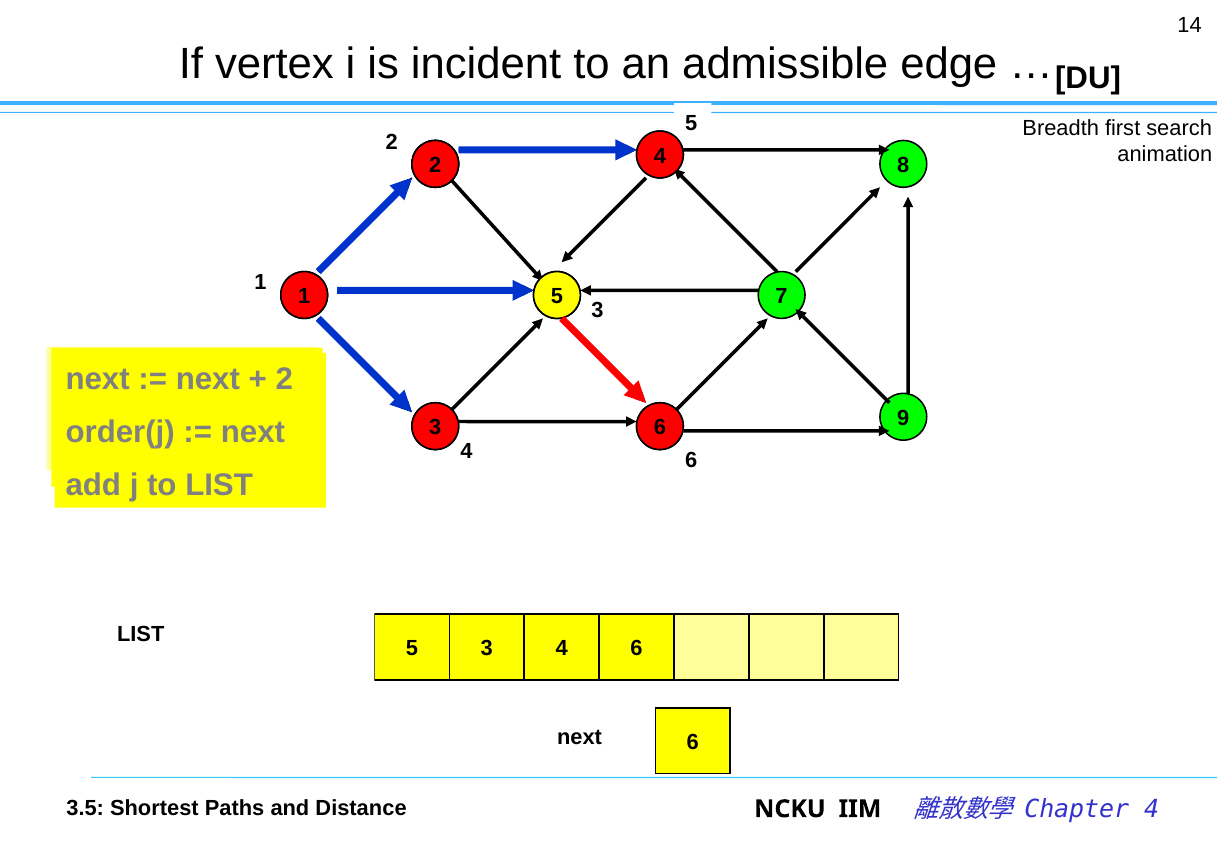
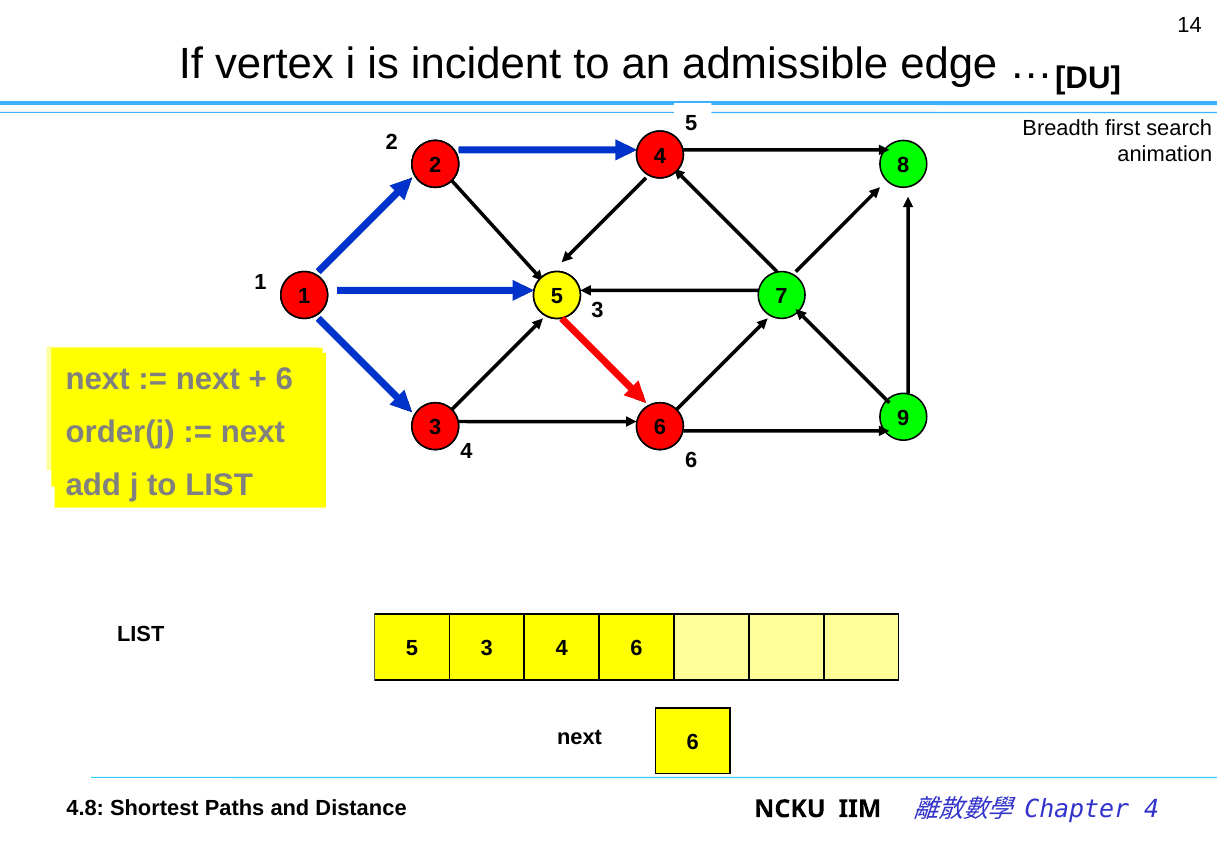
2 at (284, 379): 2 -> 6
3.5: 3.5 -> 4.8
